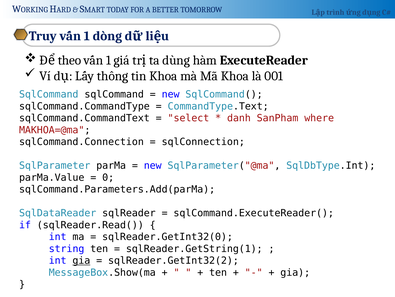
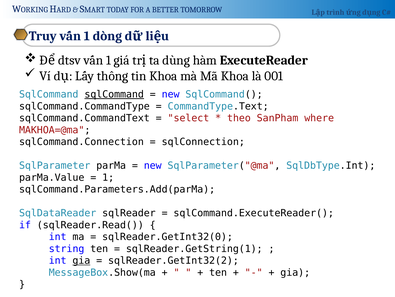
theo: theo -> dtsv
sqlCommand at (114, 94) underline: none -> present
danh: danh -> theo
0 at (108, 177): 0 -> 1
